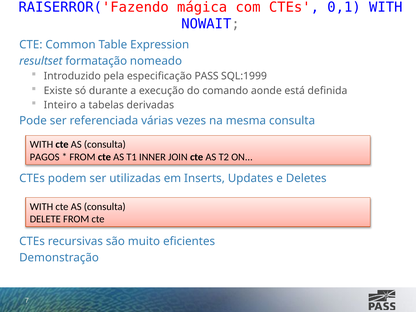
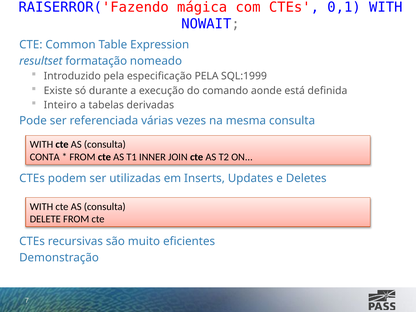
especificação PASS: PASS -> PELA
PAGOS: PAGOS -> CONTA
